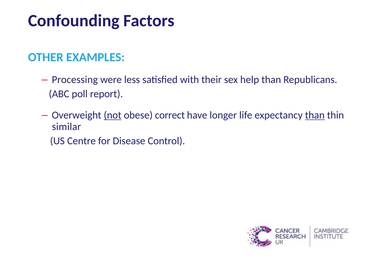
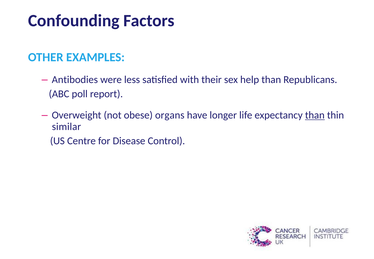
Processing: Processing -> Antibodies
not underline: present -> none
correct: correct -> organs
